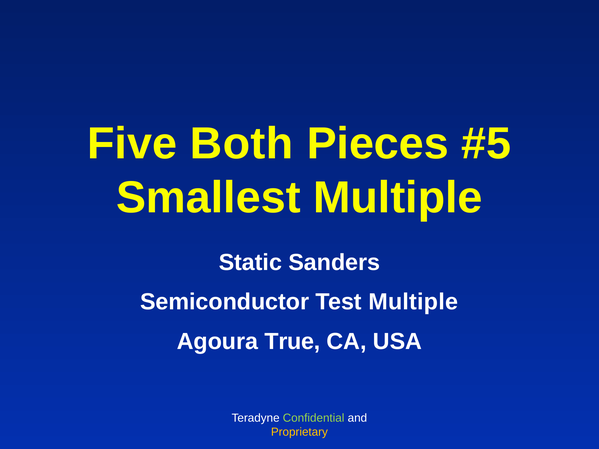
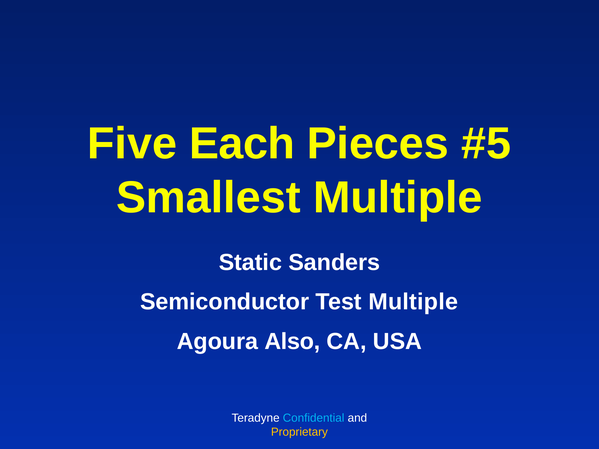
Both: Both -> Each
True: True -> Also
Confidential colour: light green -> light blue
